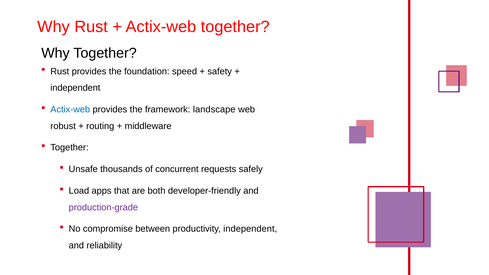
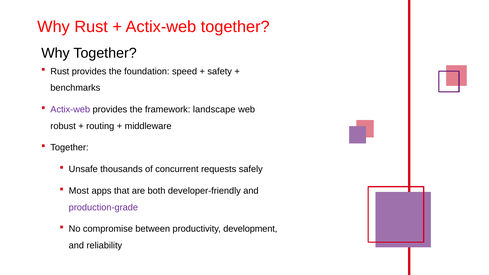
independent at (75, 88): independent -> benchmarks
Actix-web at (70, 110) colour: blue -> purple
Load: Load -> Most
productivity independent: independent -> development
